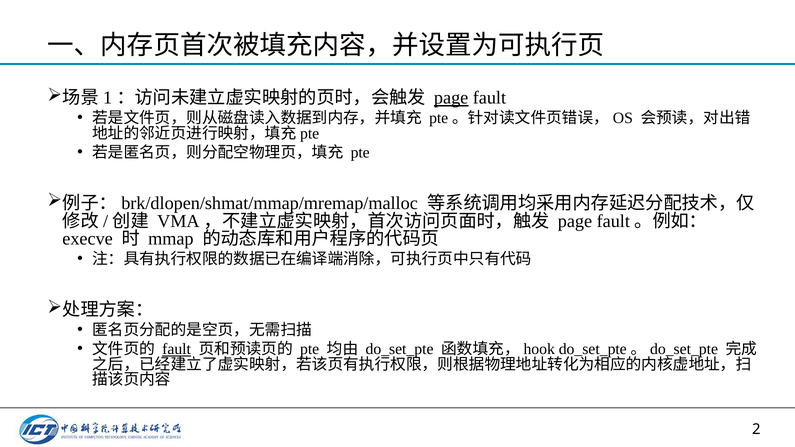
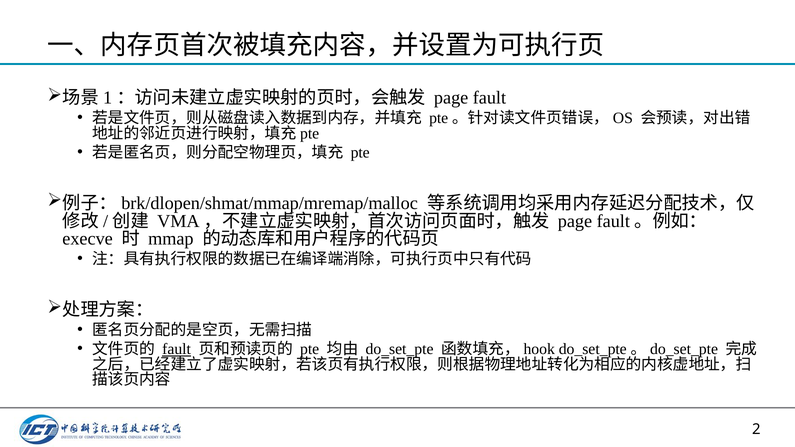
page at (451, 98) underline: present -> none
